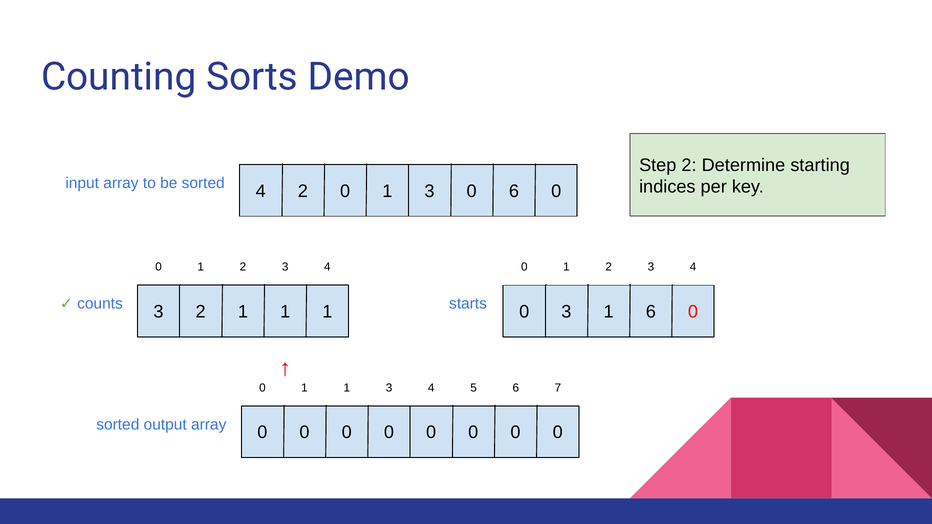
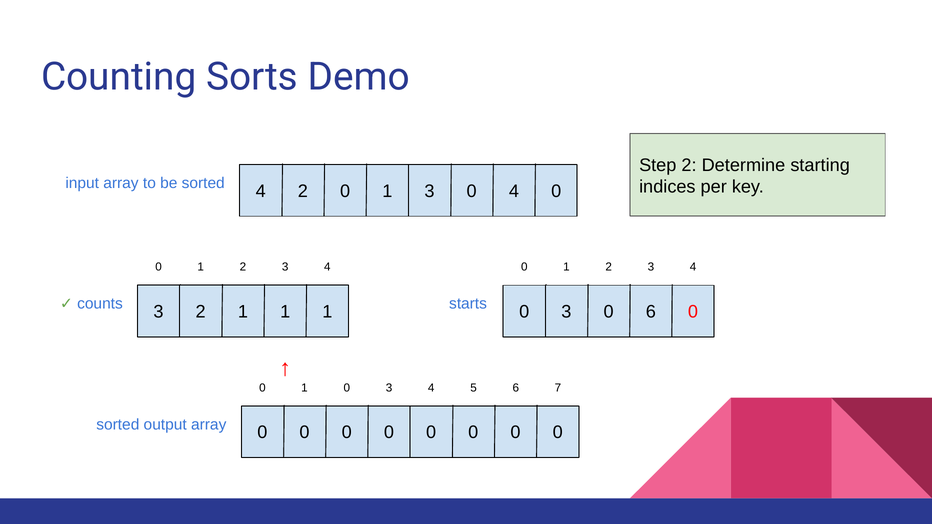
3 0 6: 6 -> 4
1 at (609, 312): 1 -> 0
1 at (347, 388): 1 -> 0
